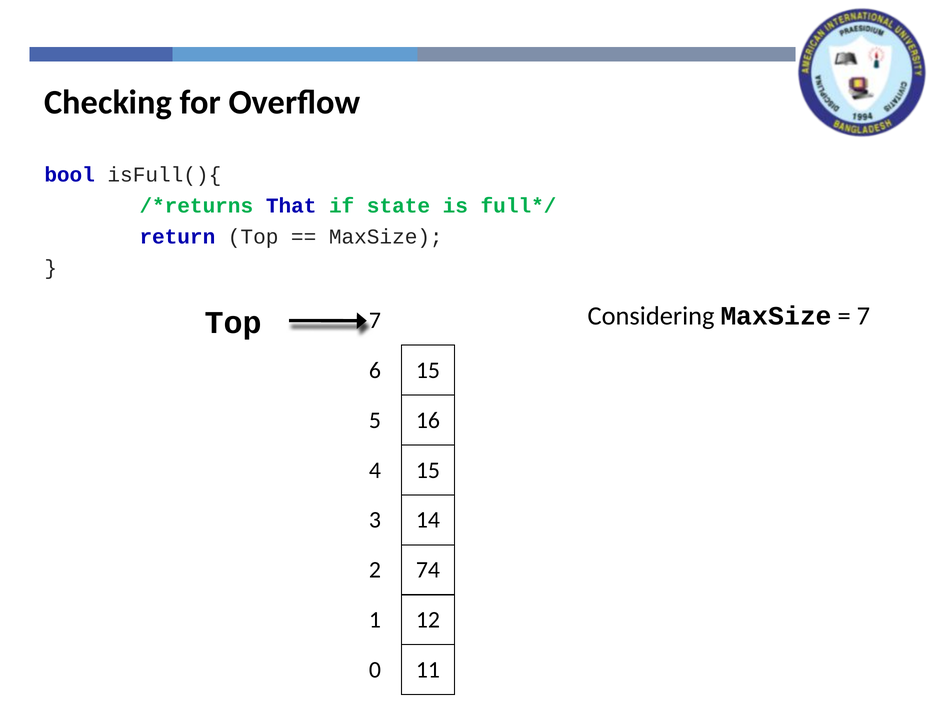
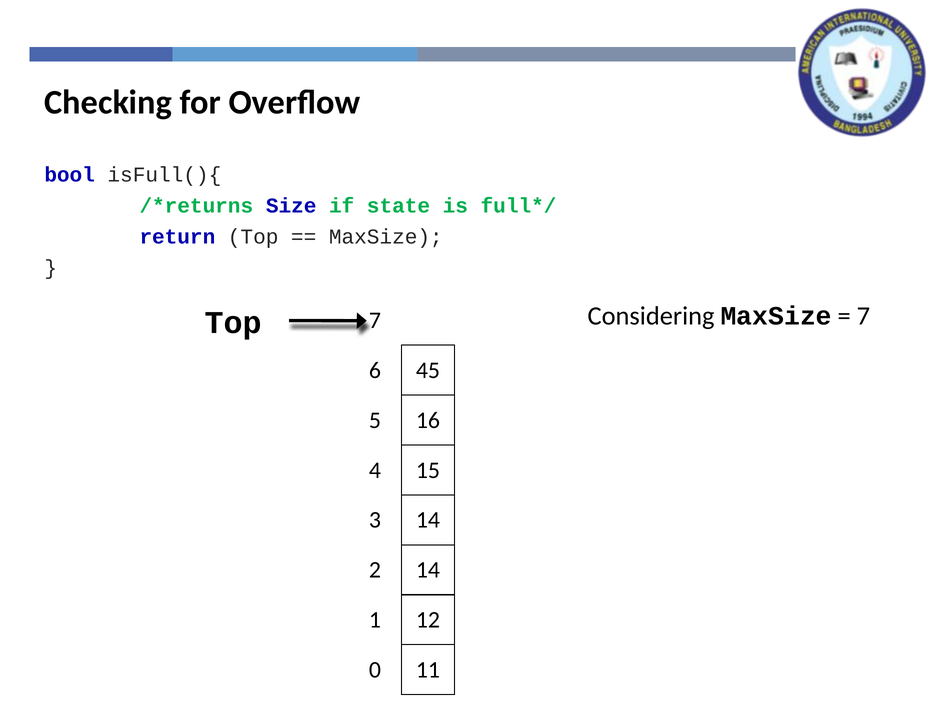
That: That -> Size
6 15: 15 -> 45
2 74: 74 -> 14
